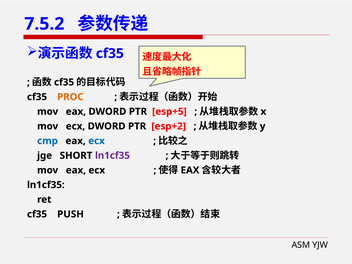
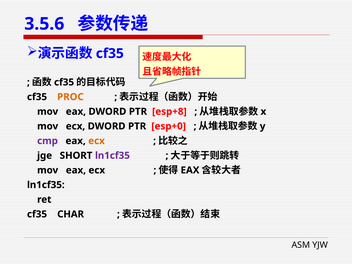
7.5.2: 7.5.2 -> 3.5.6
esp+5: esp+5 -> esp+8
esp+2: esp+2 -> esp+0
cmp colour: blue -> purple
ecx at (97, 141) colour: blue -> orange
PUSH: PUSH -> CHAR
